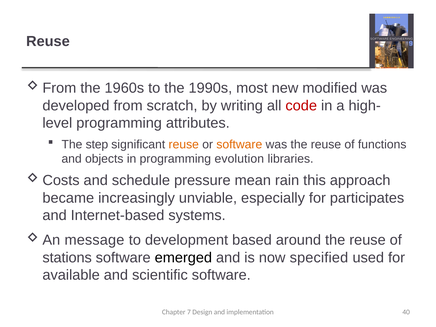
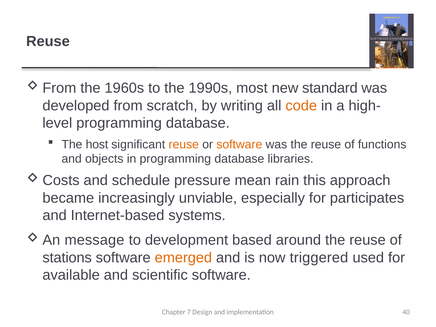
modified: modified -> standard
code colour: red -> orange
attributes at (198, 123): attributes -> database
step: step -> host
in programming evolution: evolution -> database
emerged colour: black -> orange
specified: specified -> triggered
